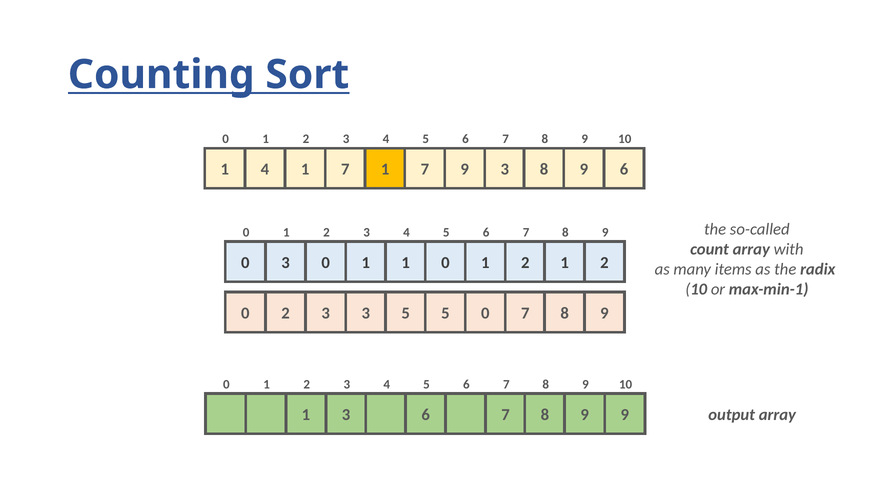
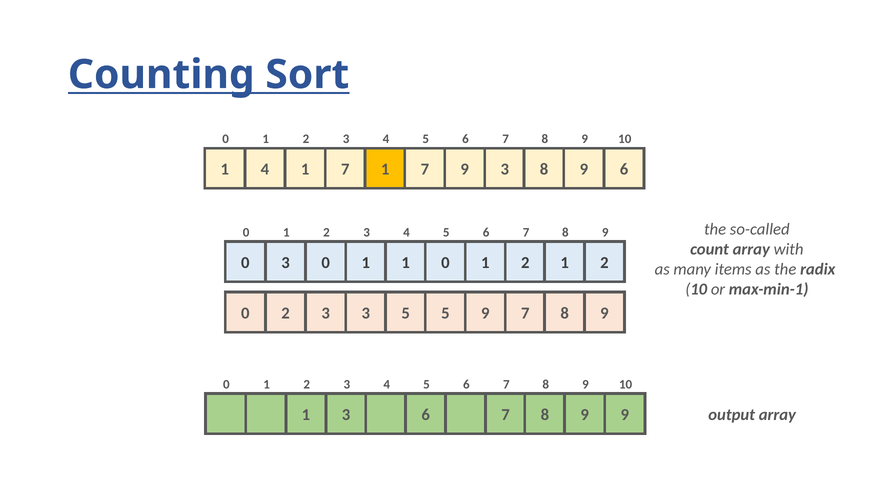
5 0: 0 -> 9
